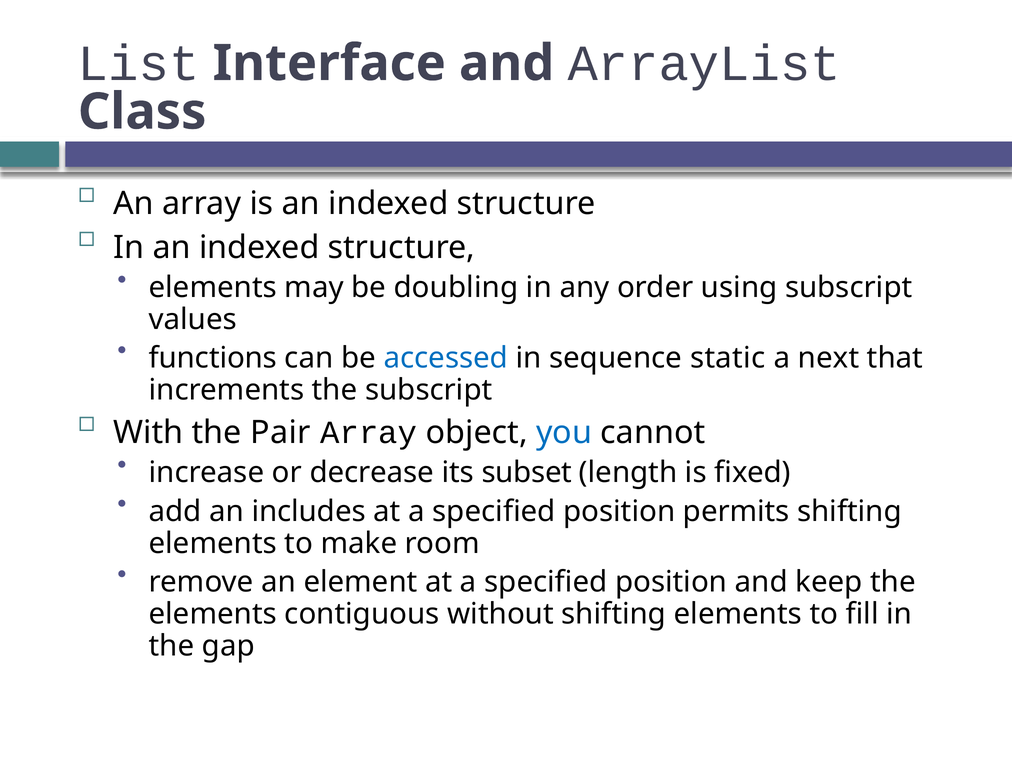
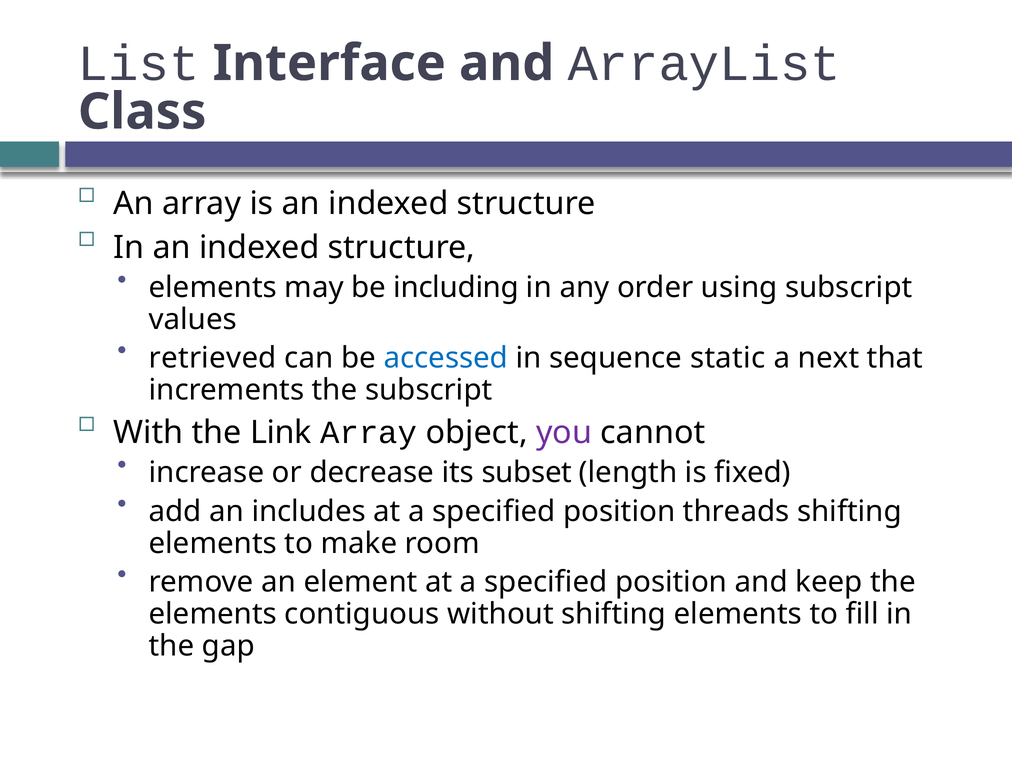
doubling: doubling -> including
functions: functions -> retrieved
Pair: Pair -> Link
you colour: blue -> purple
permits: permits -> threads
